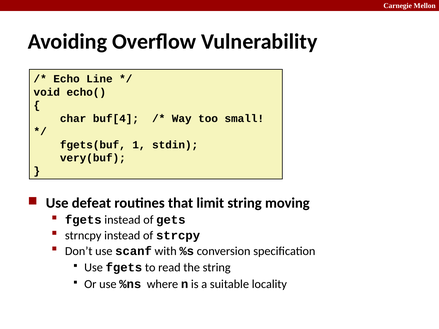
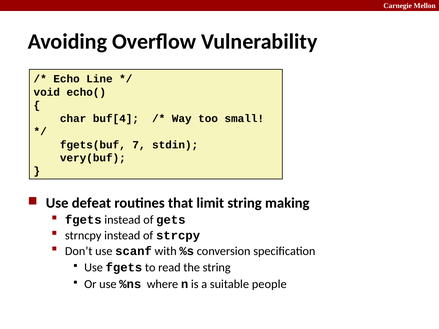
1: 1 -> 7
moving: moving -> making
locality: locality -> people
